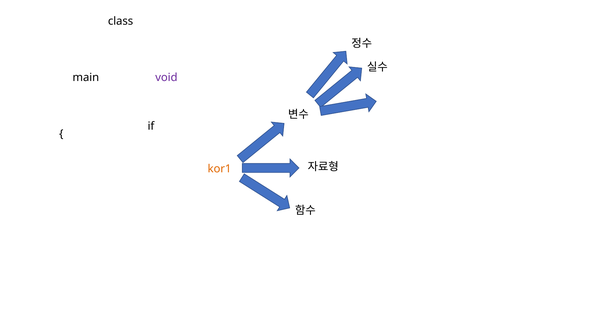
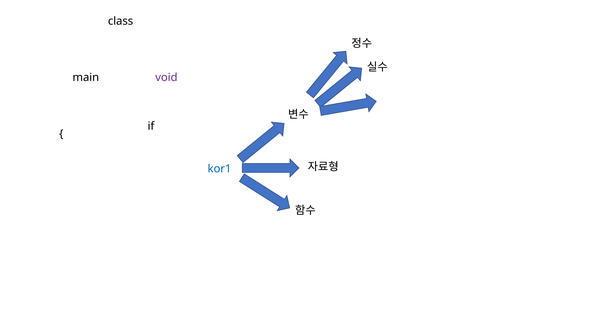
kor1 colour: orange -> blue
